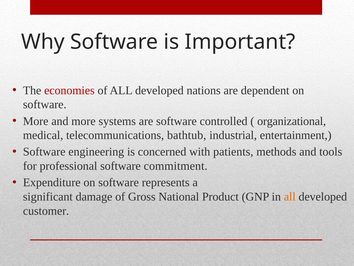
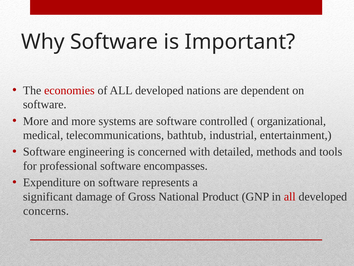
patients: patients -> detailed
commitment: commitment -> encompasses
all at (290, 196) colour: orange -> red
customer: customer -> concerns
